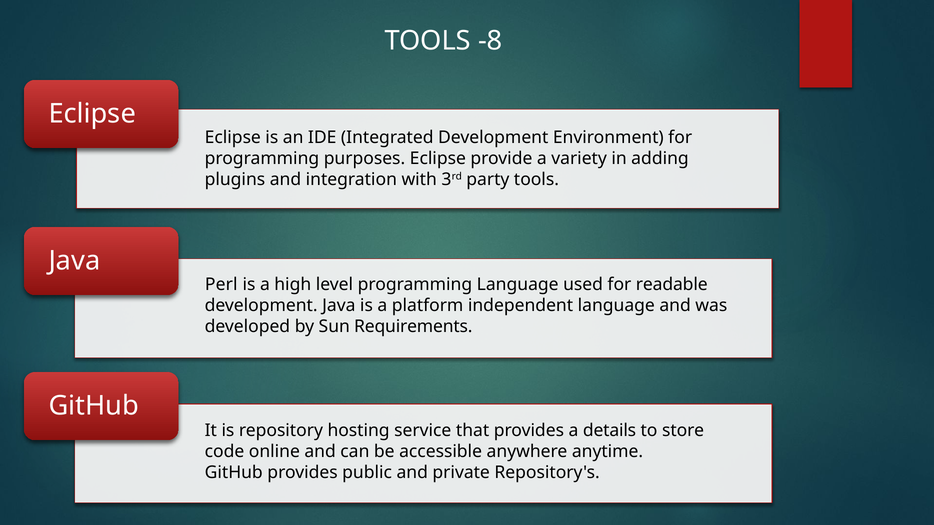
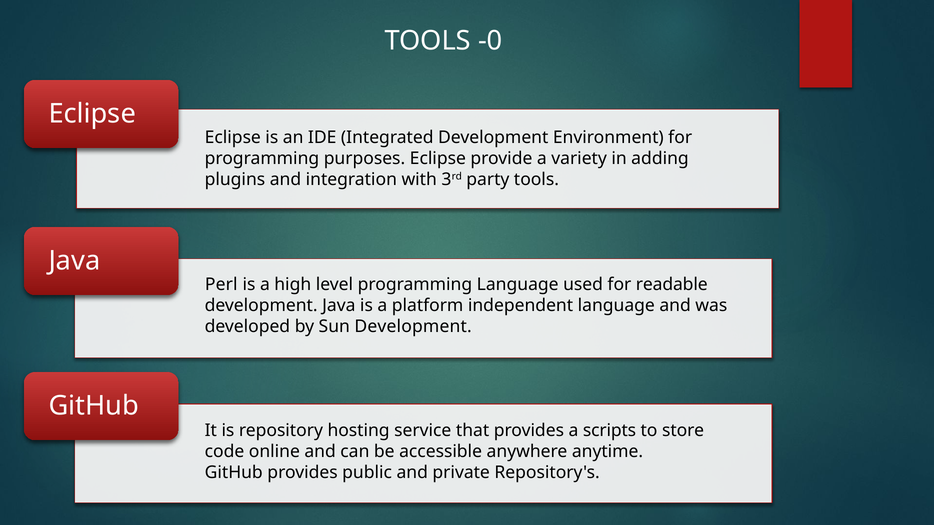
-8: -8 -> -0
Sun Requirements: Requirements -> Development
details: details -> scripts
